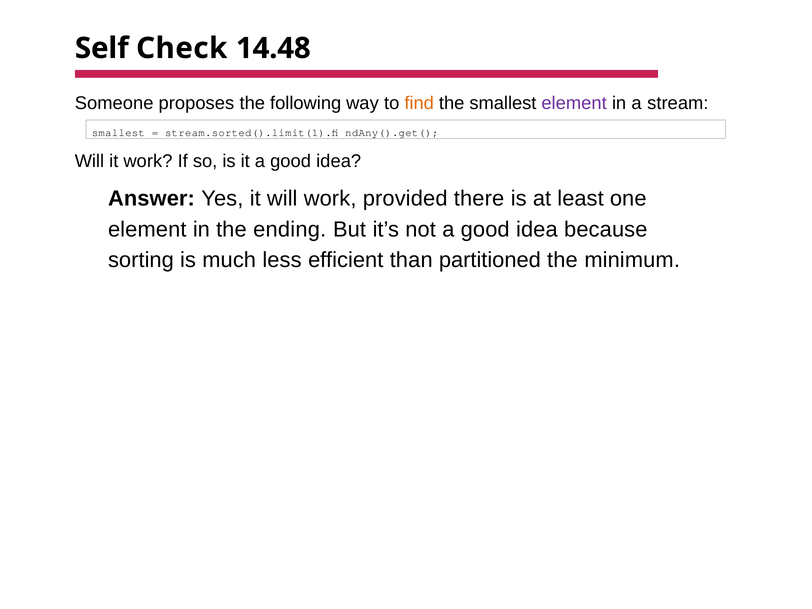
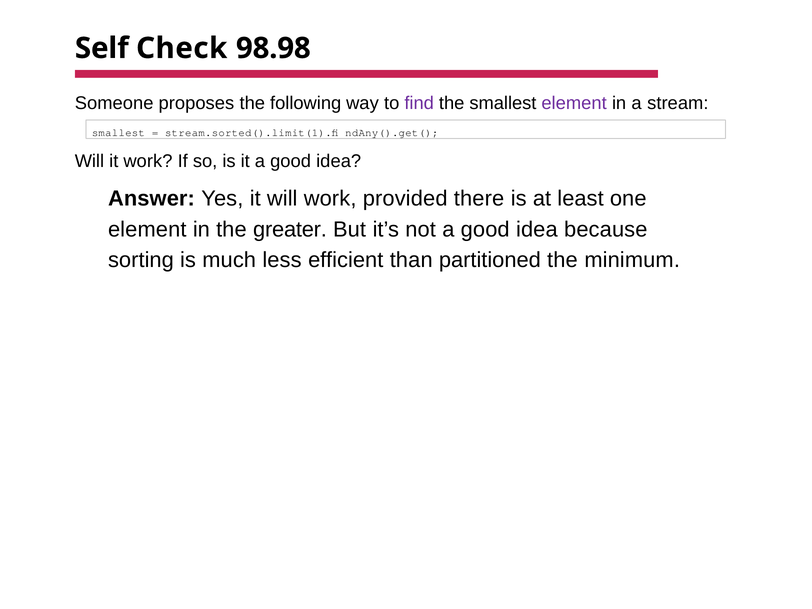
14.48: 14.48 -> 98.98
find colour: orange -> purple
ending: ending -> greater
